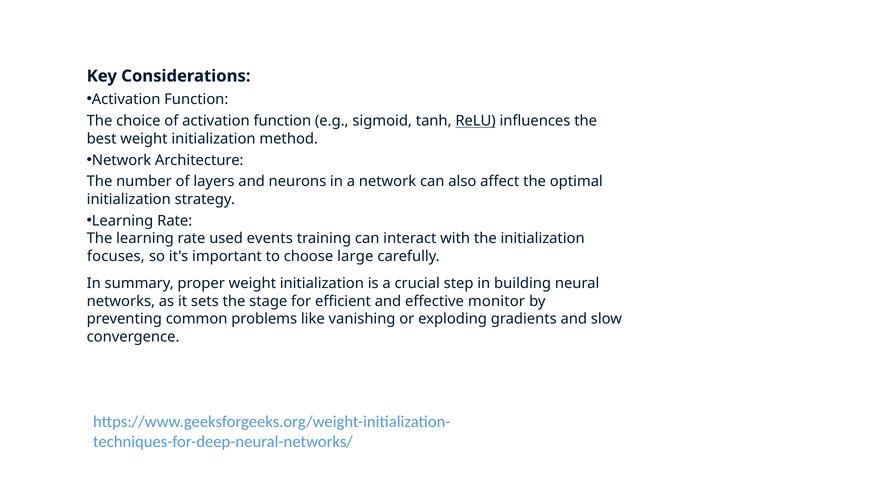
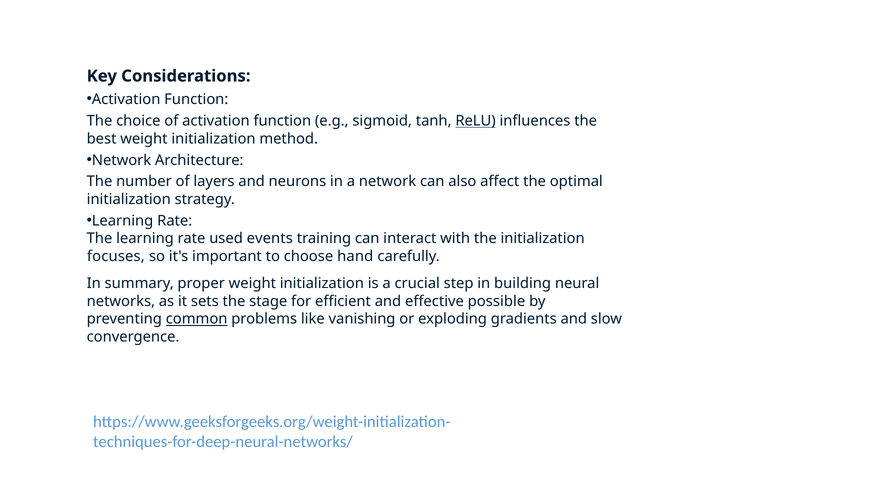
large: large -> hand
monitor: monitor -> possible
common underline: none -> present
